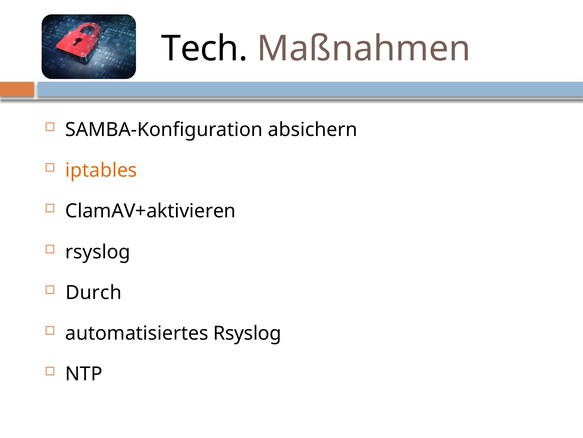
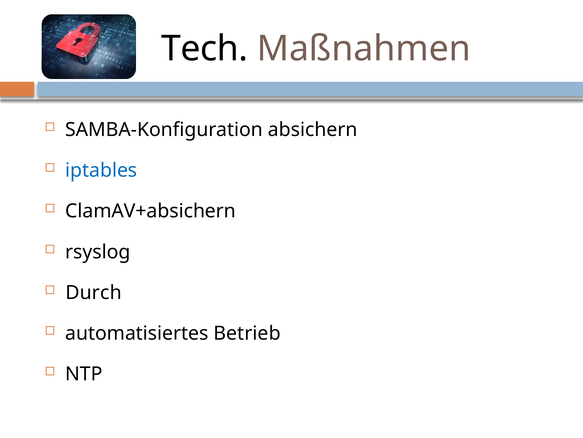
iptables colour: orange -> blue
ClamAV+aktivieren: ClamAV+aktivieren -> ClamAV+absichern
automatisiertes Rsyslog: Rsyslog -> Betrieb
